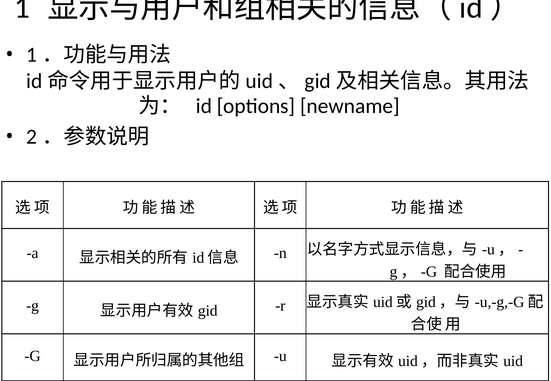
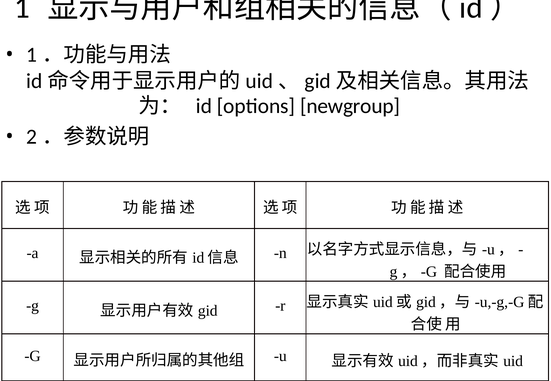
newname: newname -> newgroup
